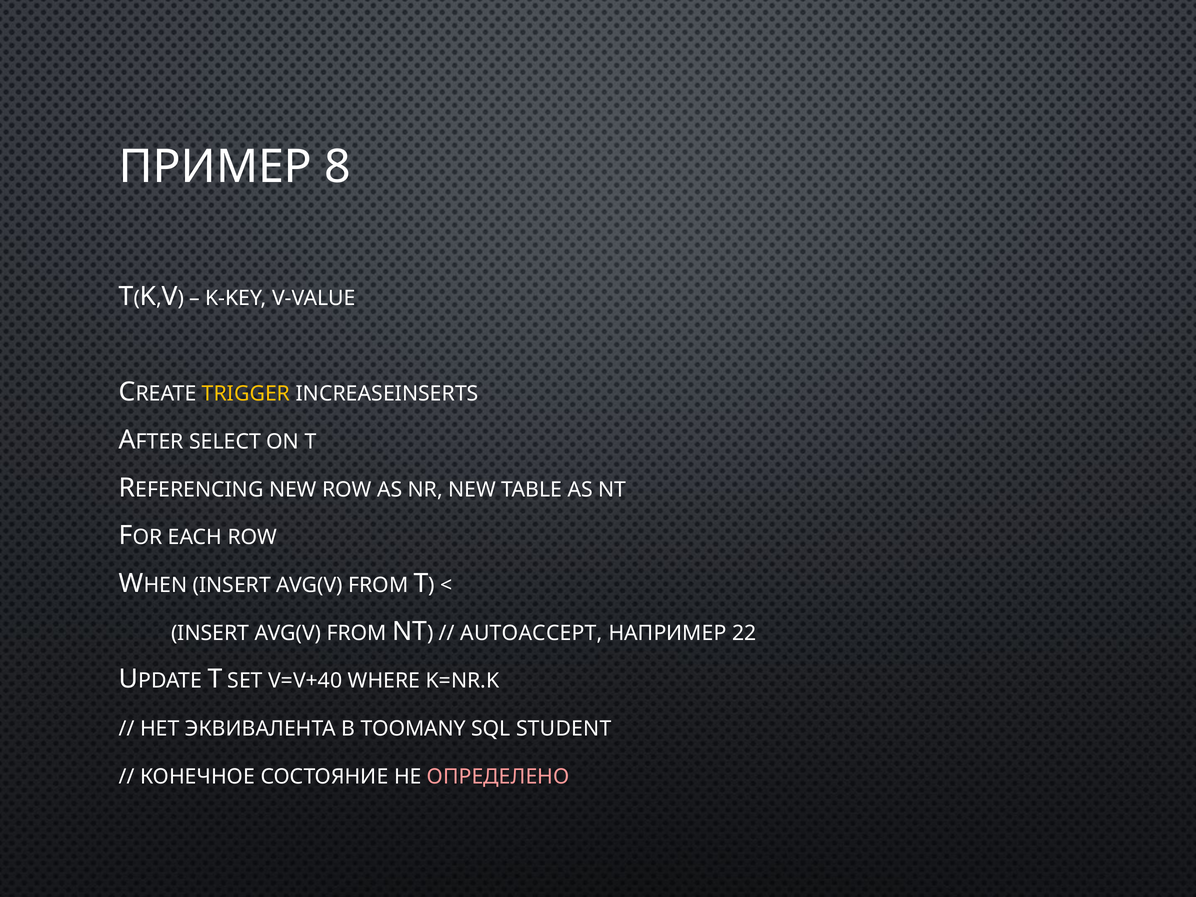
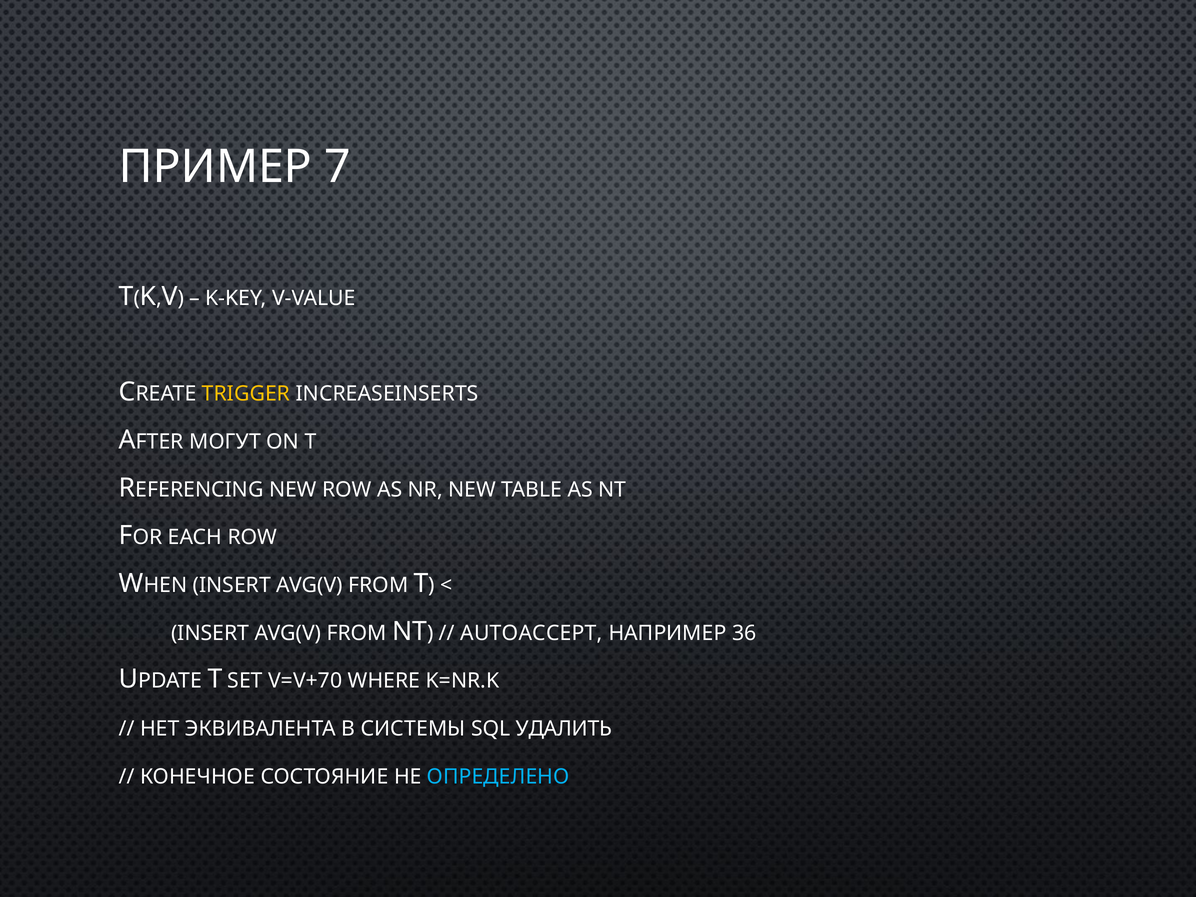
8: 8 -> 7
SELECT: SELECT -> МОГУТ
22: 22 -> 36
V=V+40: V=V+40 -> V=V+70
TOOMANY: TOOMANY -> СИСТЕМЫ
STUDENT: STUDENT -> УДАЛИТЬ
ОПРЕДЕЛЕНО colour: pink -> light blue
